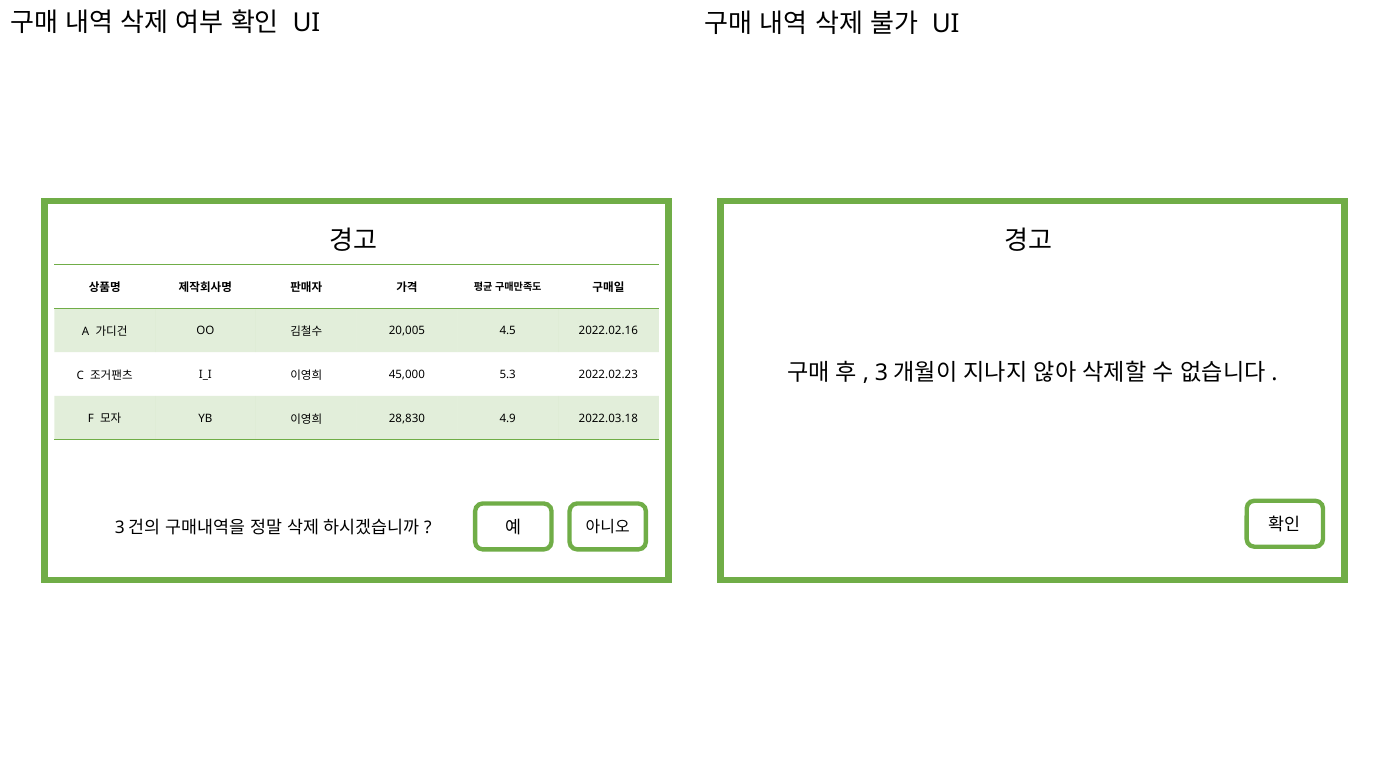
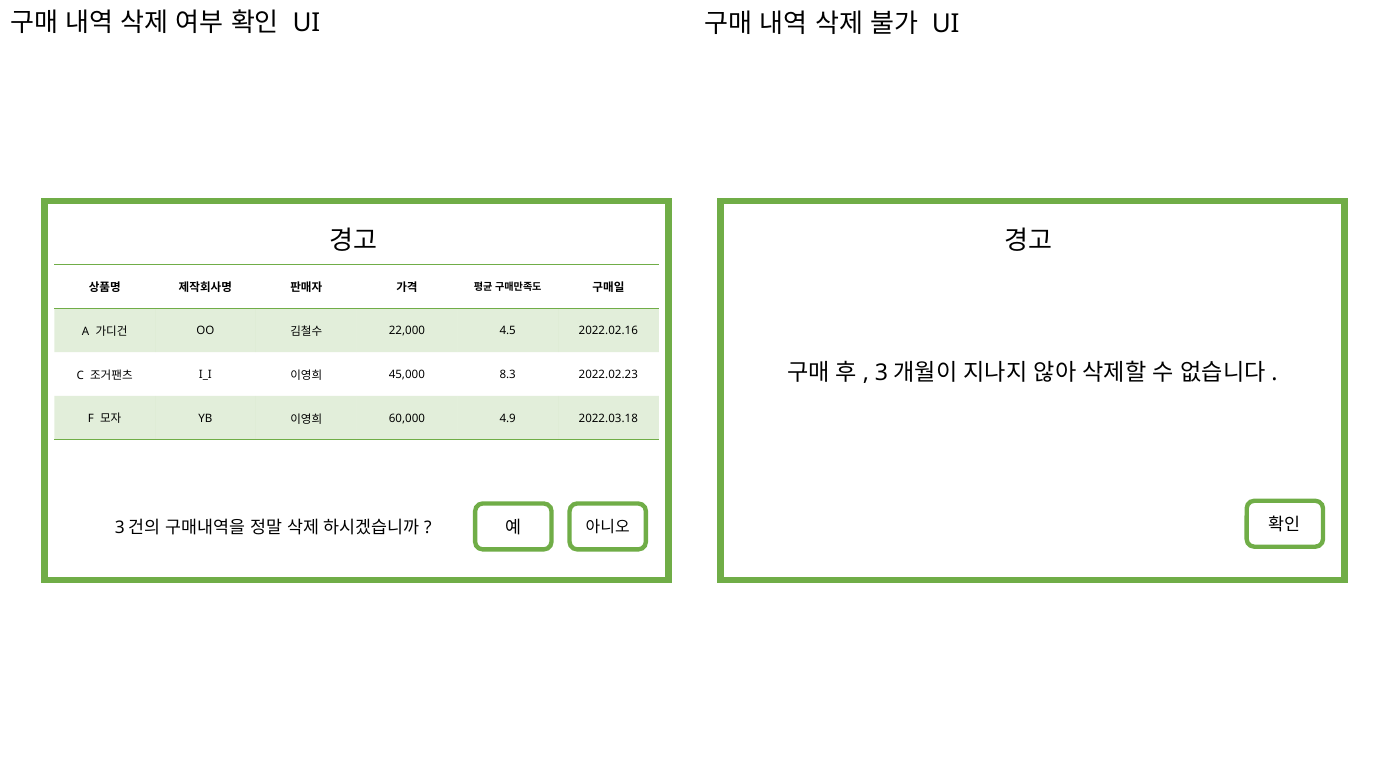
20,005: 20,005 -> 22,000
5.3: 5.3 -> 8.3
28,830: 28,830 -> 60,000
